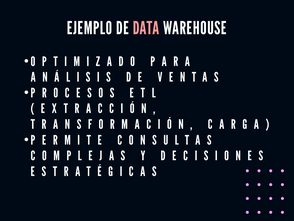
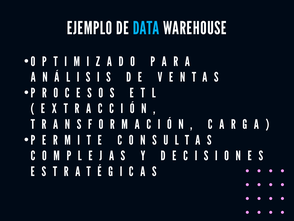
DATA colour: pink -> light blue
